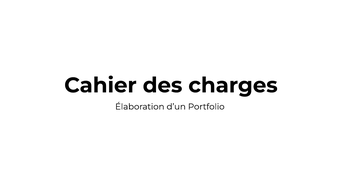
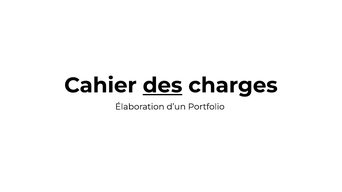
des underline: none -> present
